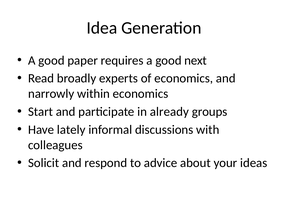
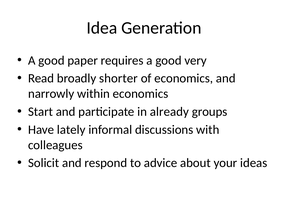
next: next -> very
experts: experts -> shorter
